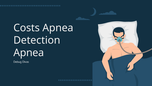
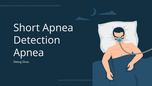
Costs: Costs -> Short
